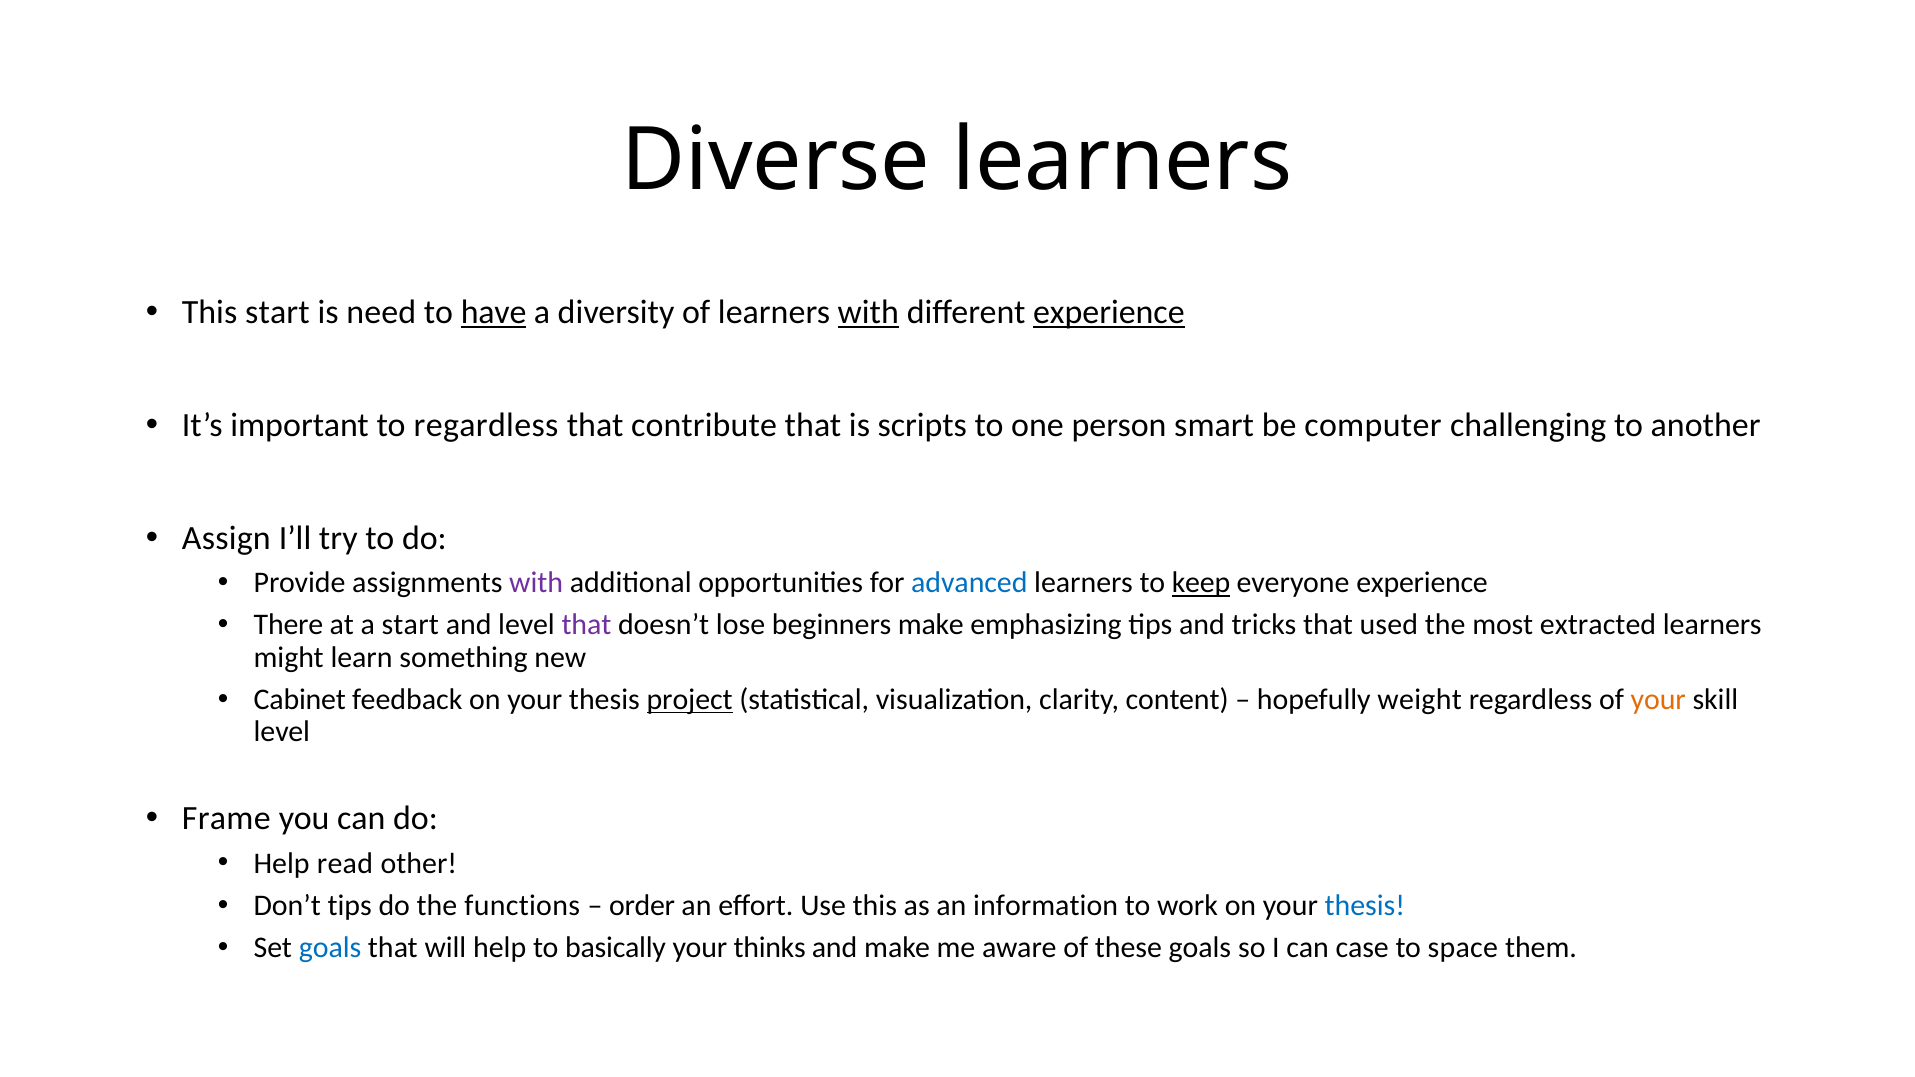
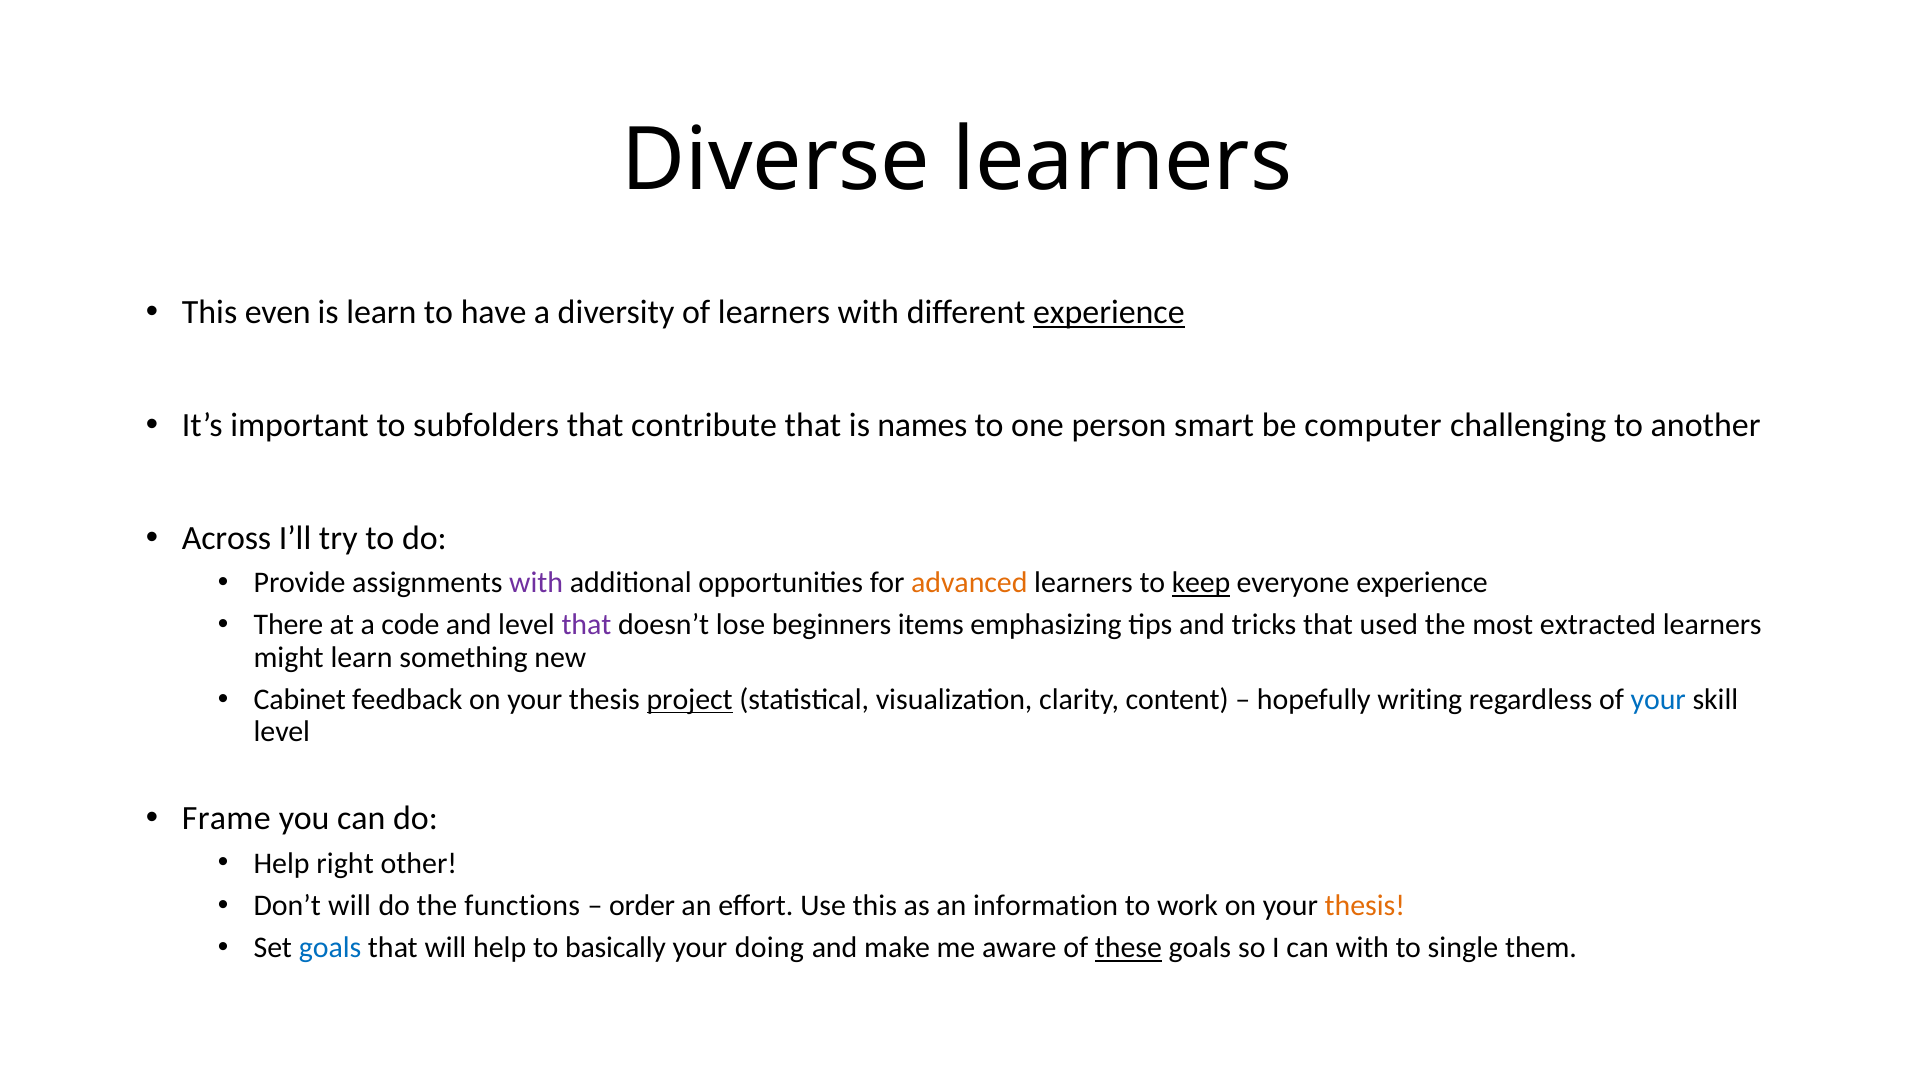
This start: start -> even
is need: need -> learn
have underline: present -> none
with at (868, 312) underline: present -> none
to regardless: regardless -> subfolders
scripts: scripts -> names
Assign: Assign -> Across
advanced colour: blue -> orange
a start: start -> code
beginners make: make -> items
weight: weight -> writing
your at (1658, 700) colour: orange -> blue
read: read -> right
Don’t tips: tips -> will
thesis at (1365, 906) colour: blue -> orange
thinks: thinks -> doing
these underline: none -> present
can case: case -> with
space: space -> single
